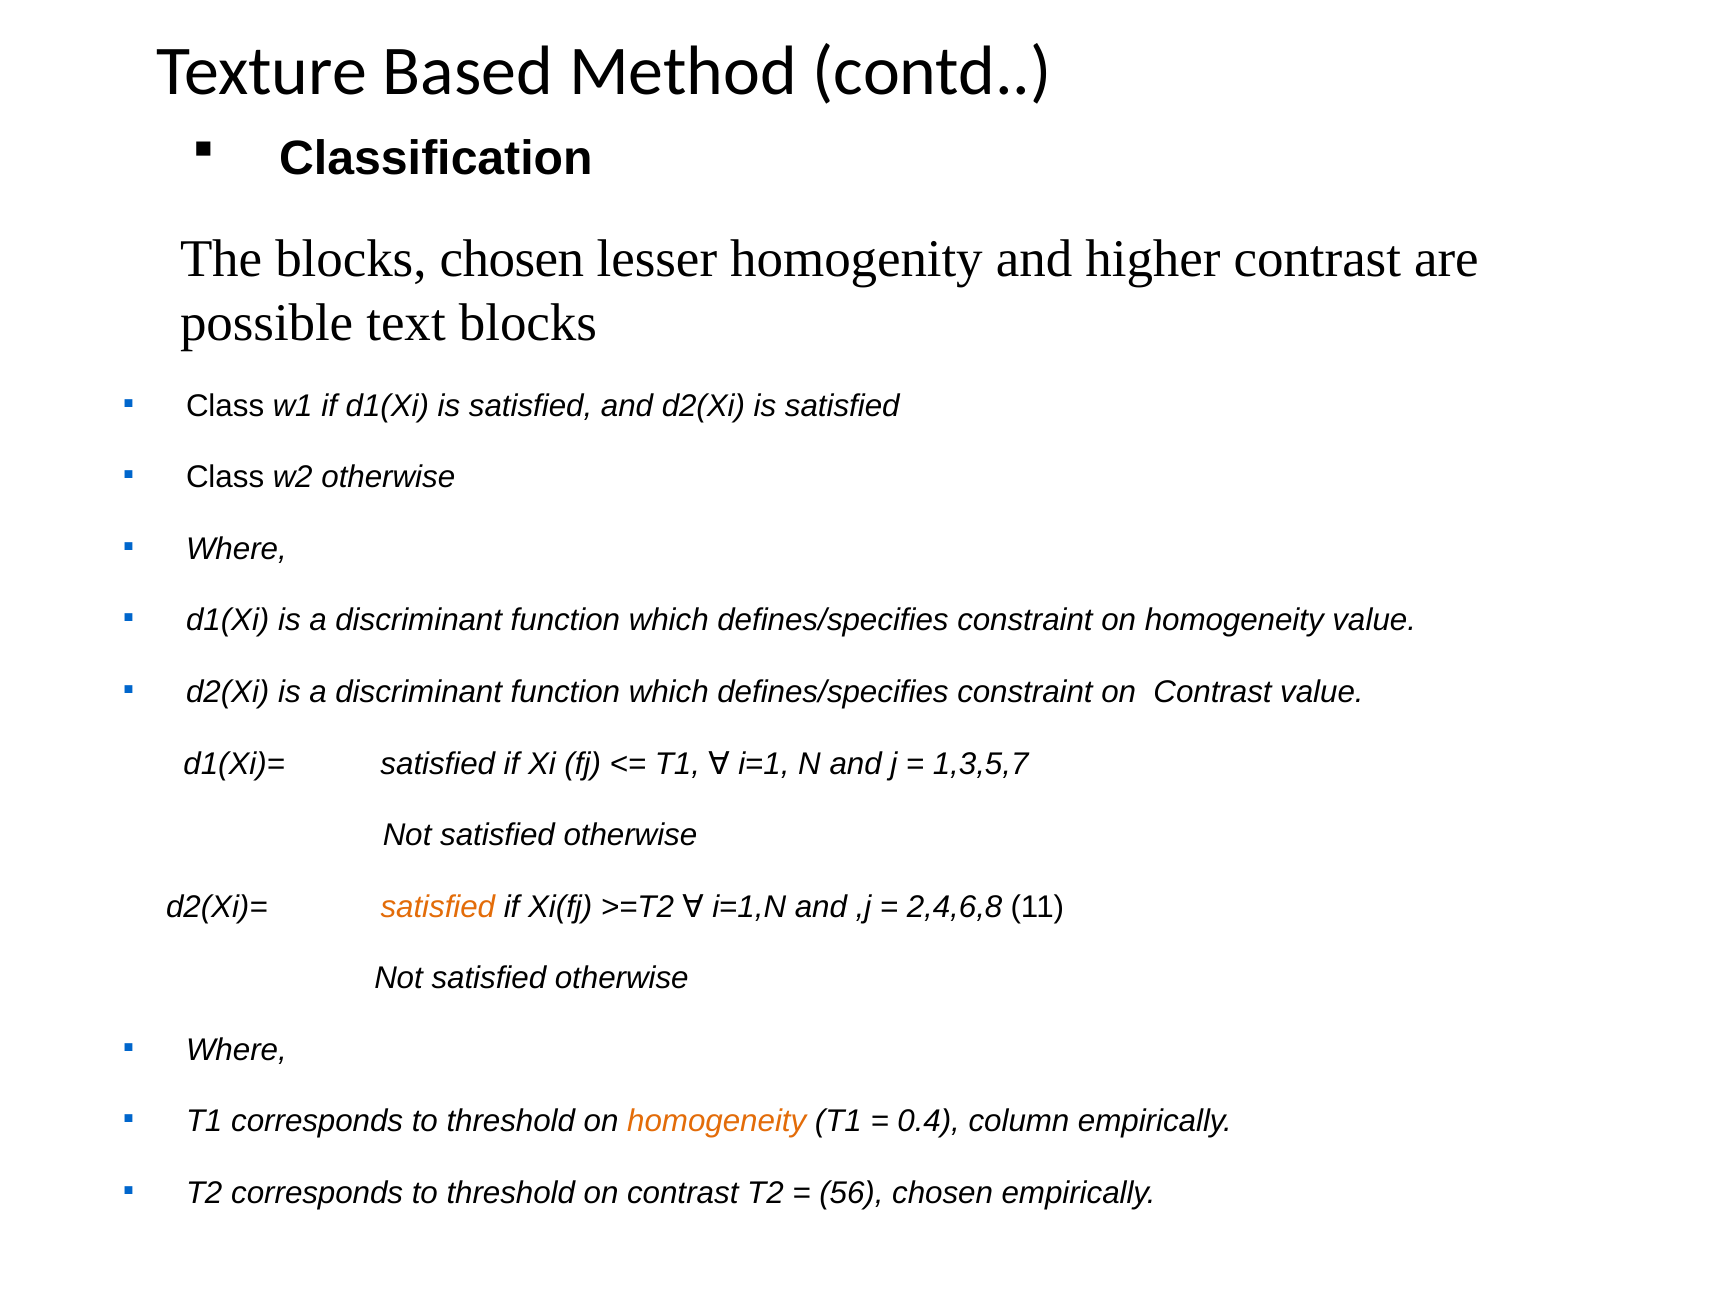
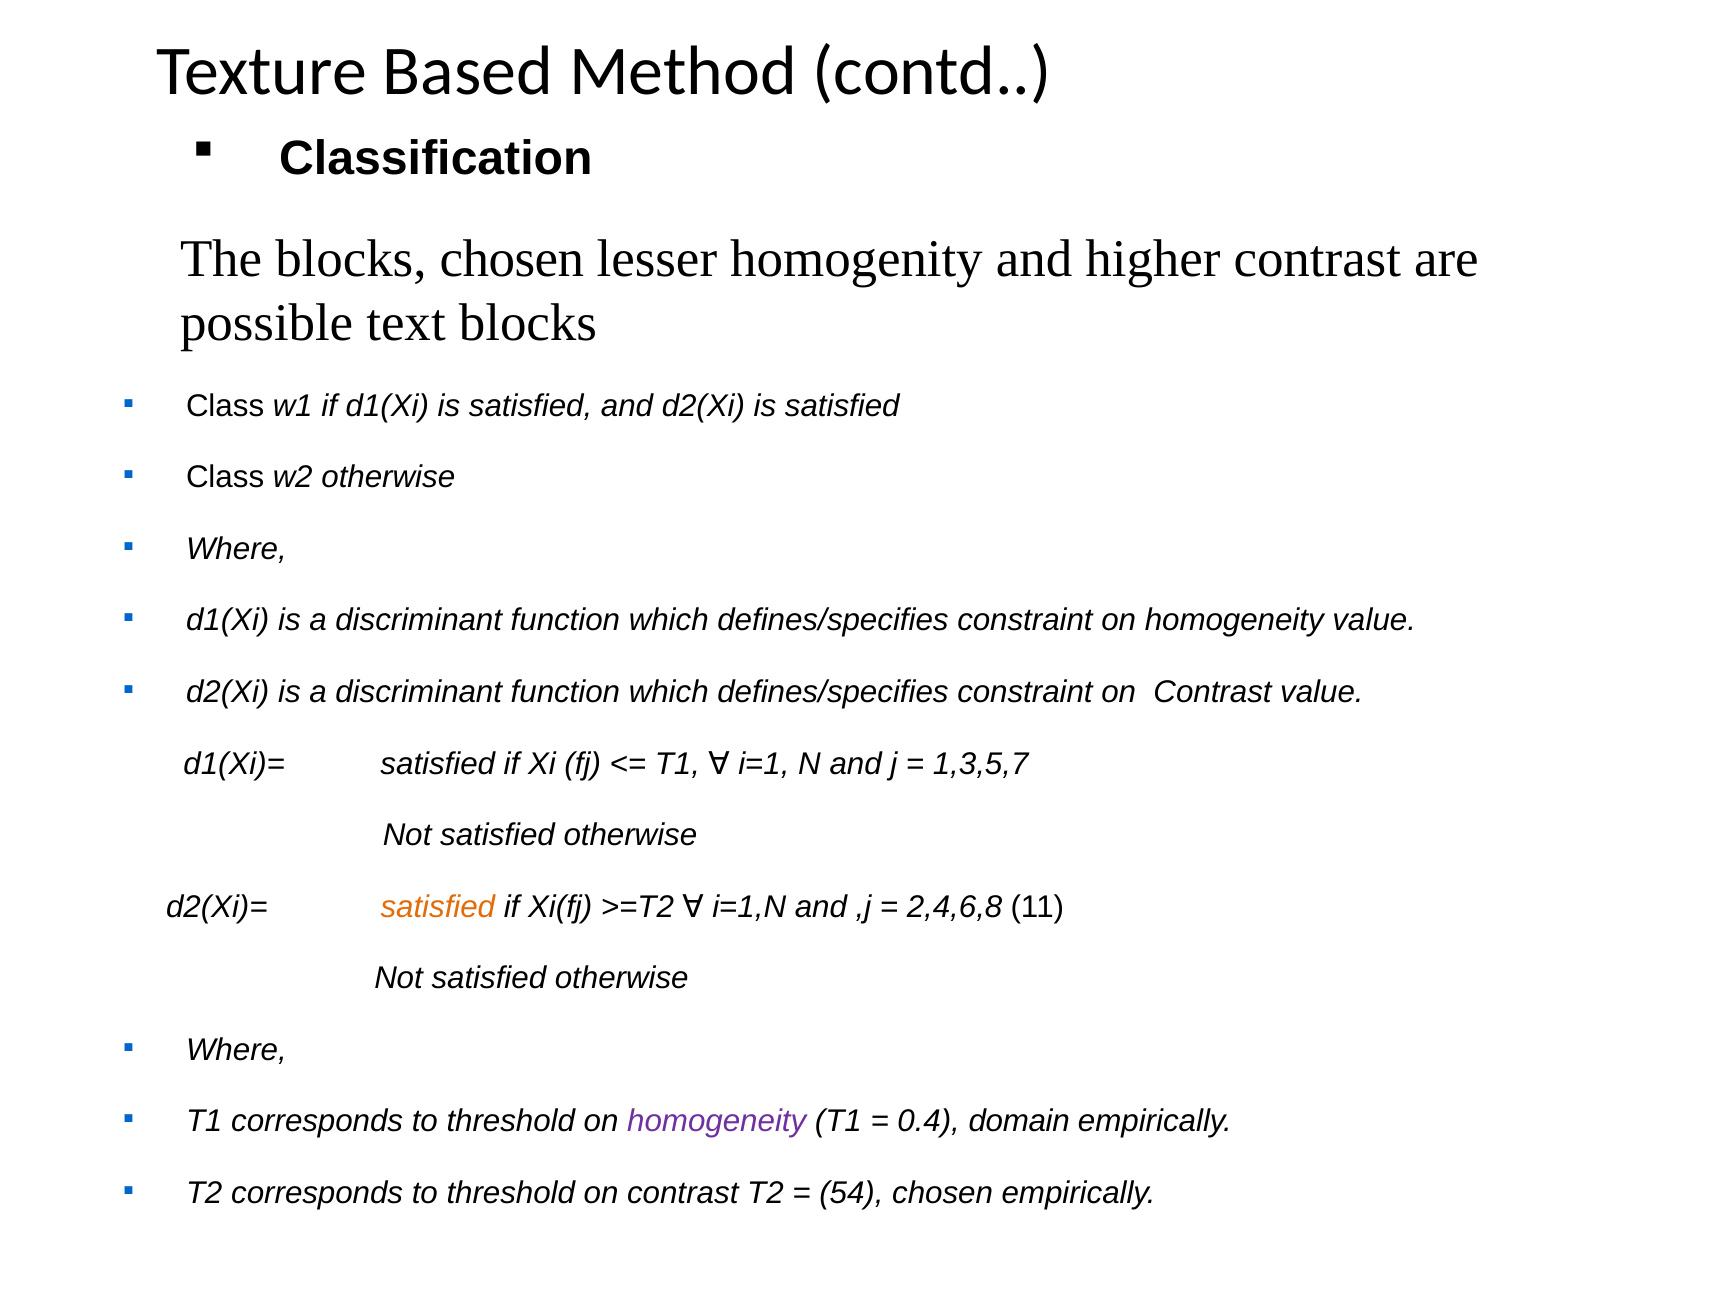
homogeneity at (717, 1122) colour: orange -> purple
column: column -> domain
56: 56 -> 54
